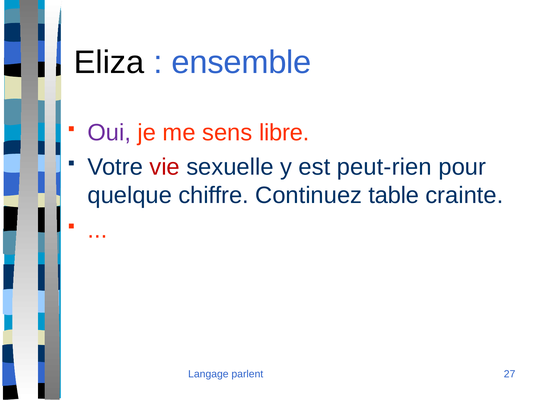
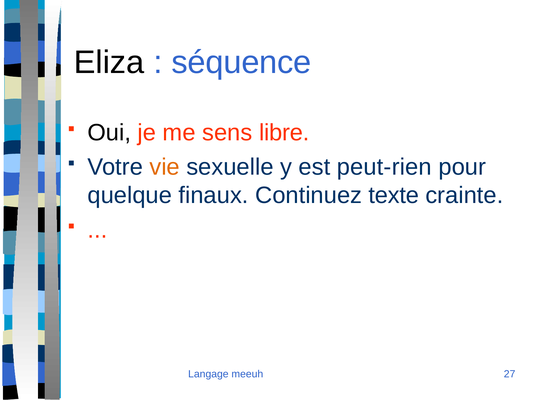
ensemble: ensemble -> séquence
Oui colour: purple -> black
vie colour: red -> orange
chiffre: chiffre -> finaux
table: table -> texte
parlent: parlent -> meeuh
